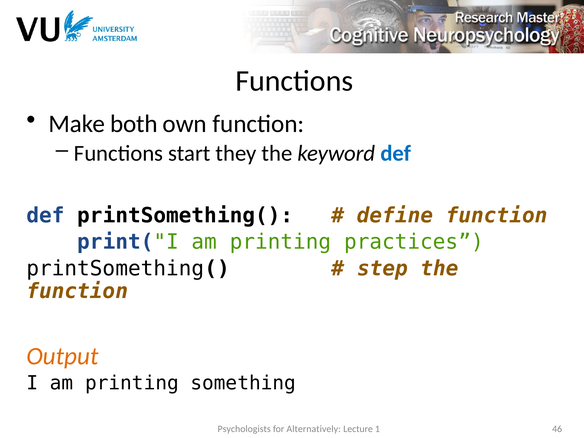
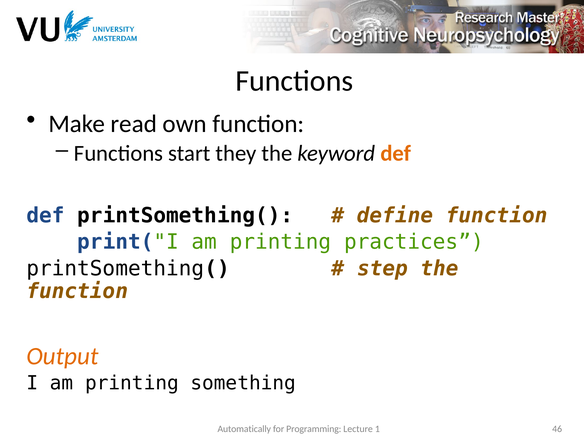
both: both -> read
def at (396, 153) colour: blue -> orange
Psychologists: Psychologists -> Automatically
Alternatively: Alternatively -> Programming
